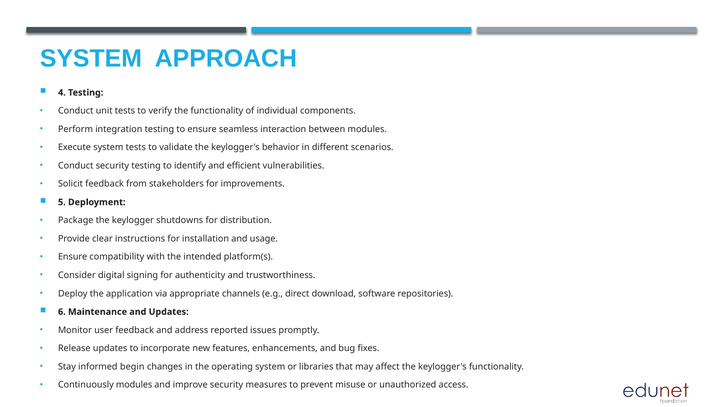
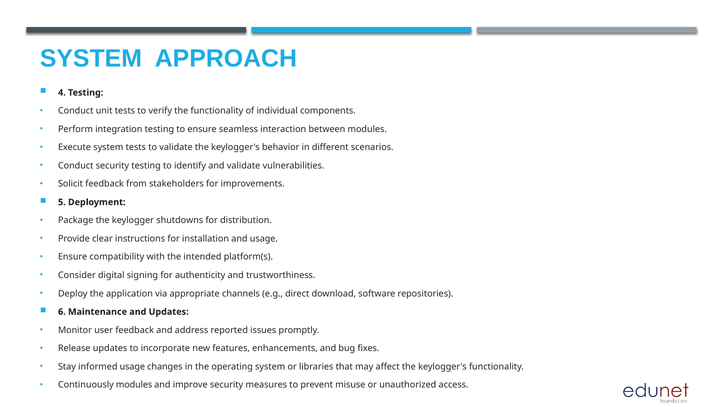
and efficient: efficient -> validate
informed begin: begin -> usage
